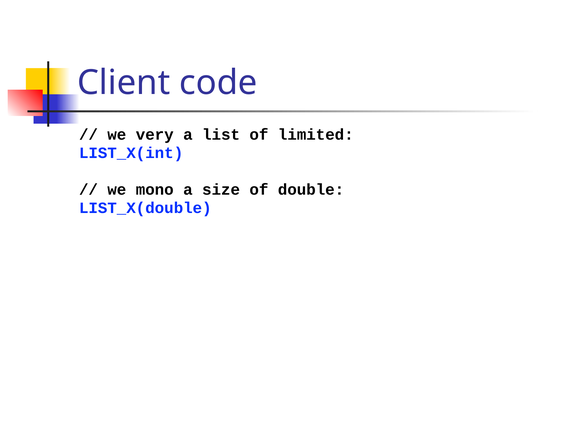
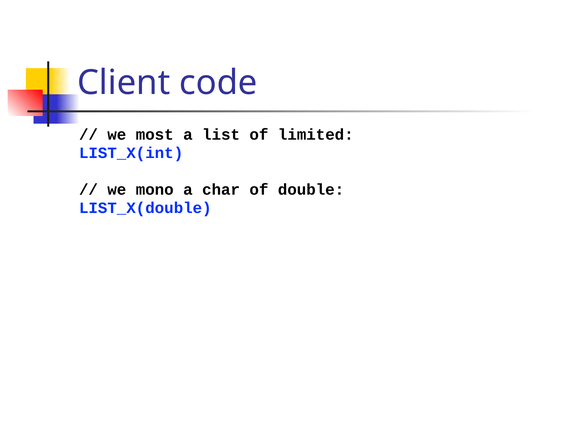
very: very -> most
size: size -> char
